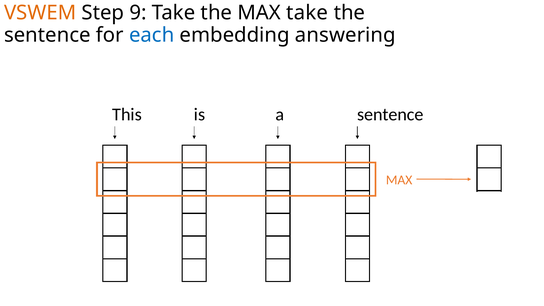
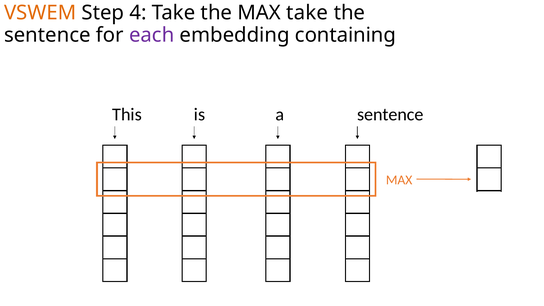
9: 9 -> 4
each colour: blue -> purple
answering: answering -> containing
